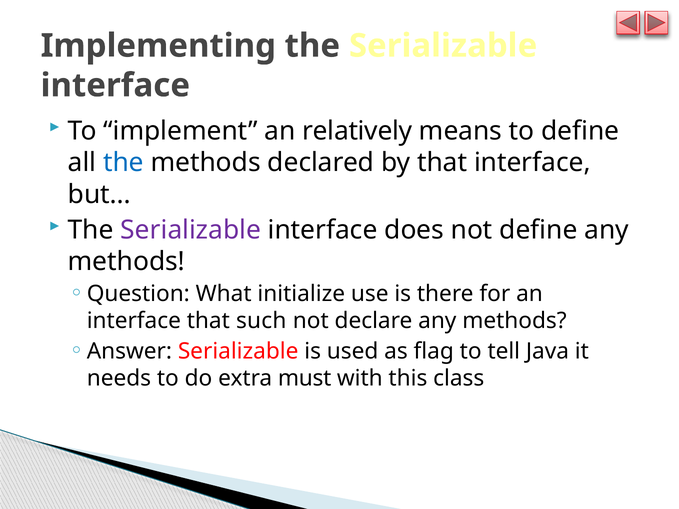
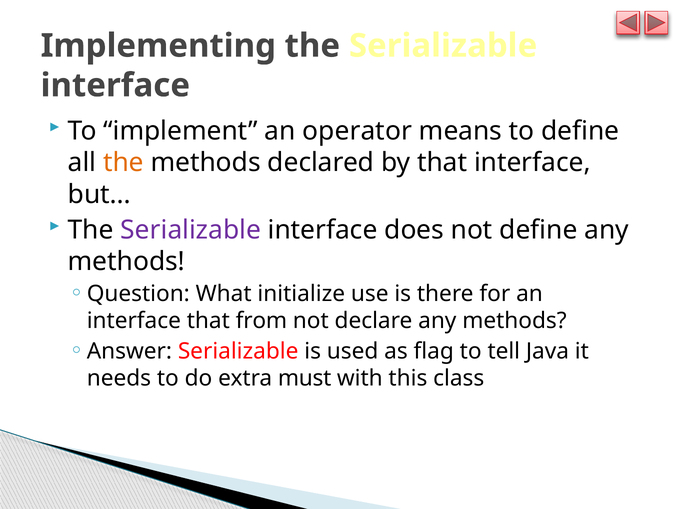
relatively: relatively -> operator
the at (123, 163) colour: blue -> orange
such: such -> from
